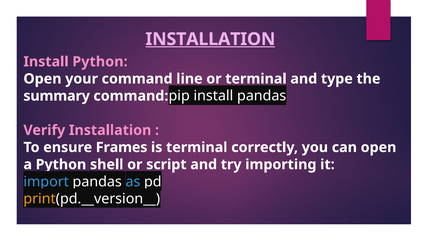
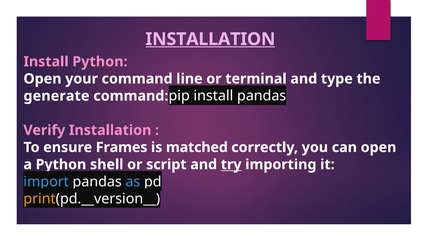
summary: summary -> generate
is terminal: terminal -> matched
try underline: none -> present
